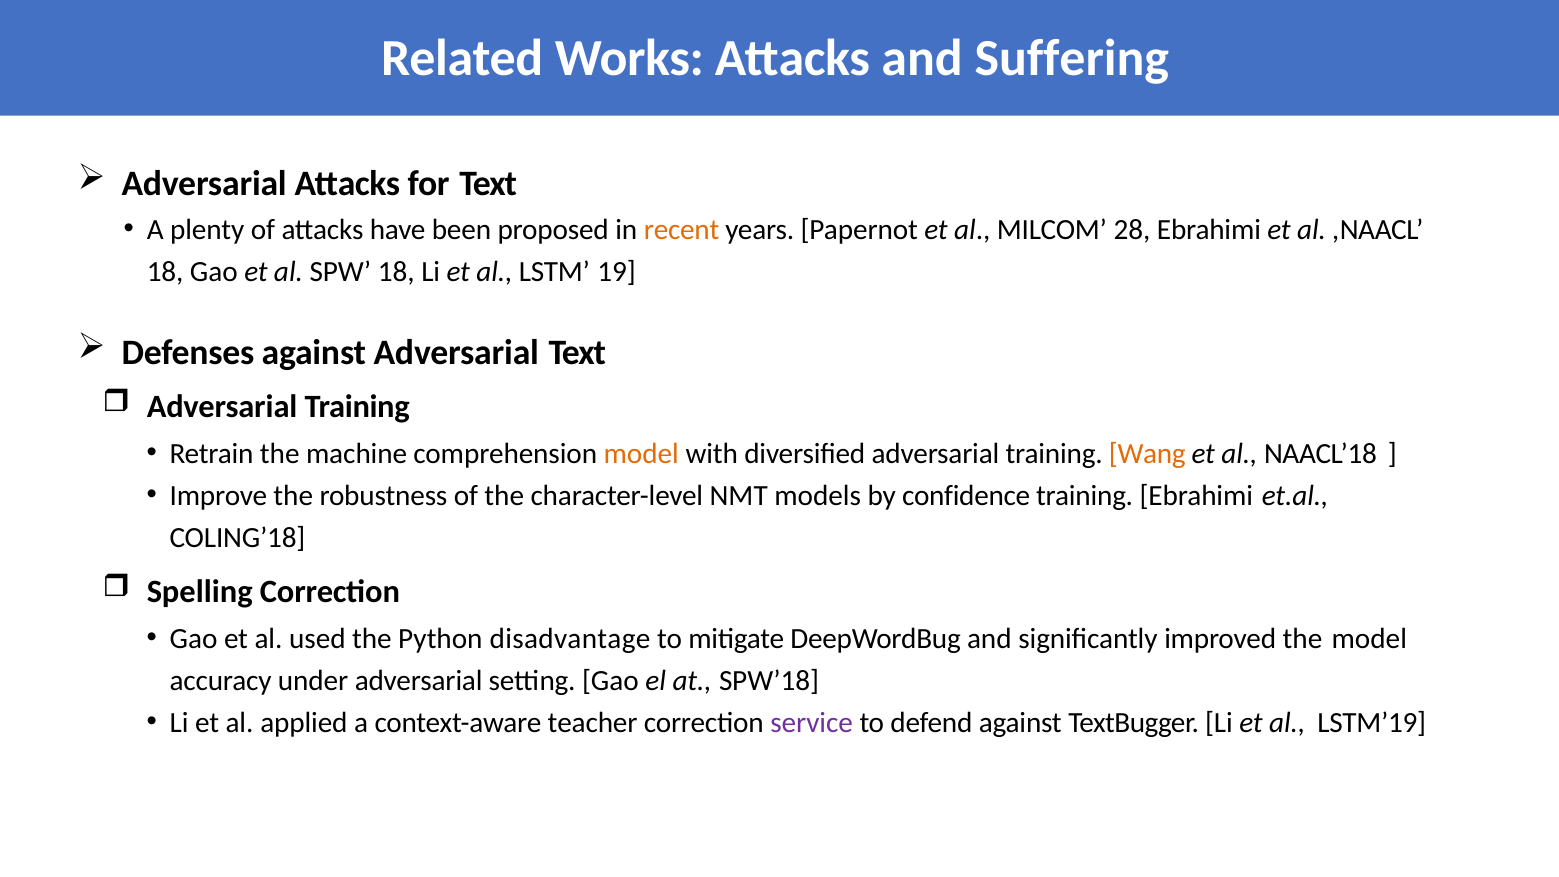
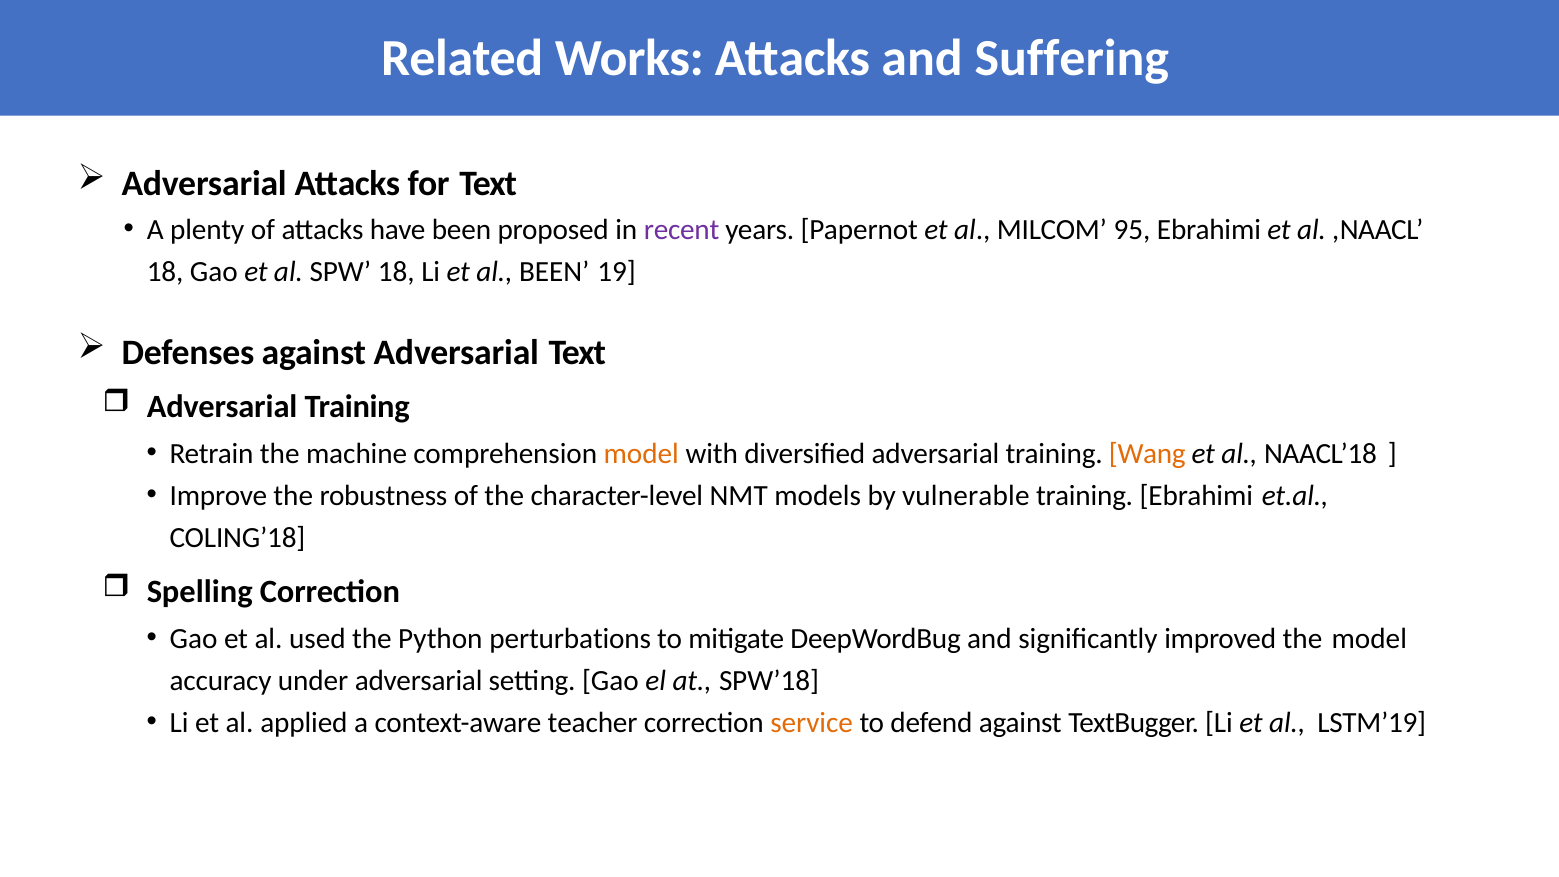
recent colour: orange -> purple
28: 28 -> 95
al LSTM: LSTM -> BEEN
confidence: confidence -> vulnerable
disadvantage: disadvantage -> perturbations
service colour: purple -> orange
